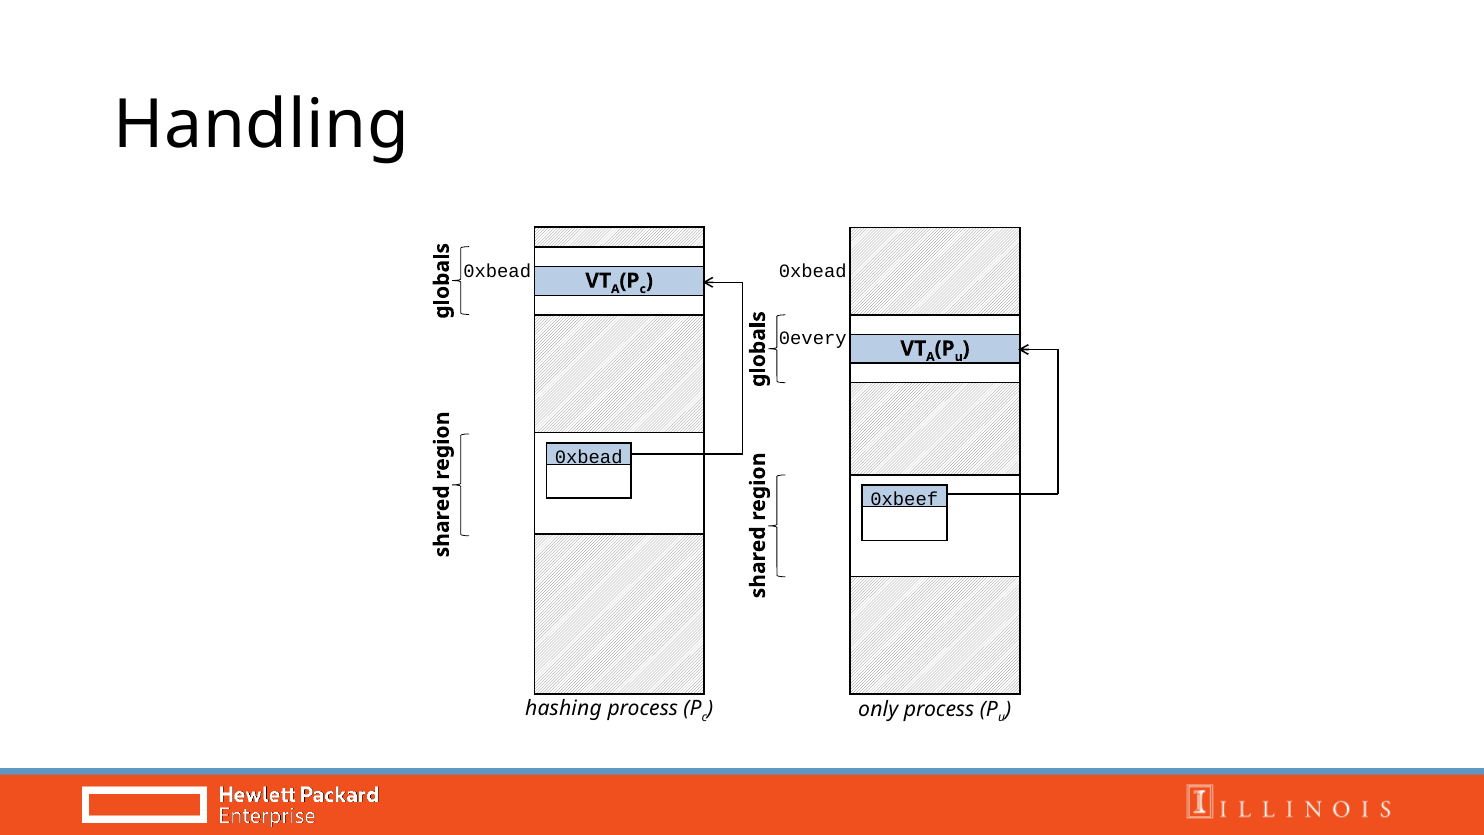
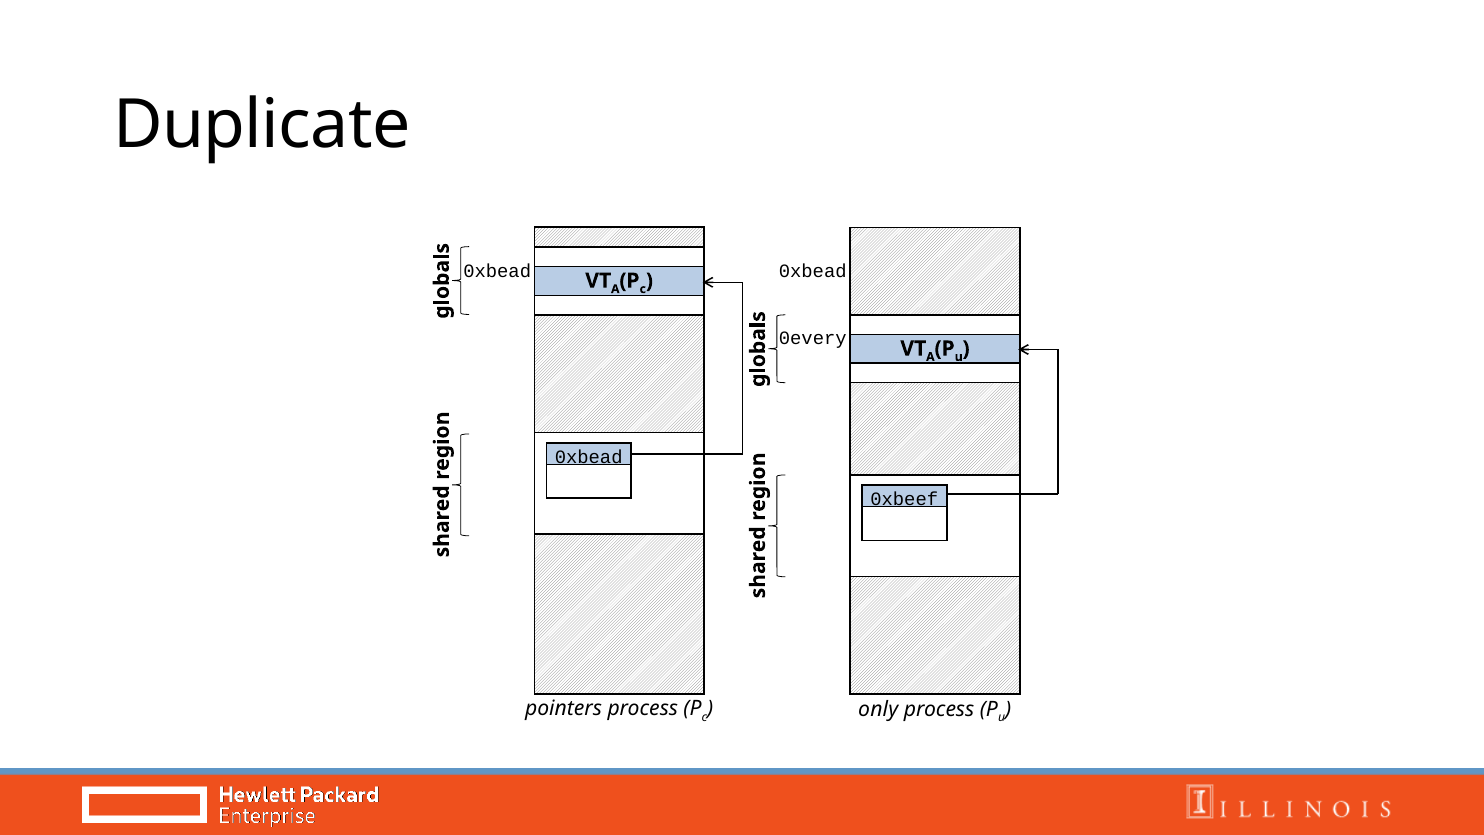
Handling: Handling -> Duplicate
hashing: hashing -> pointers
